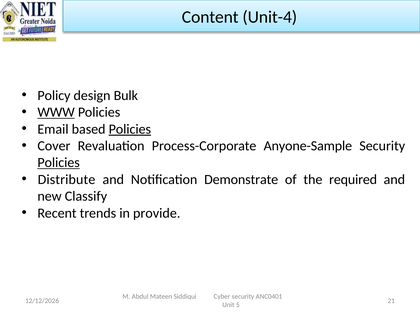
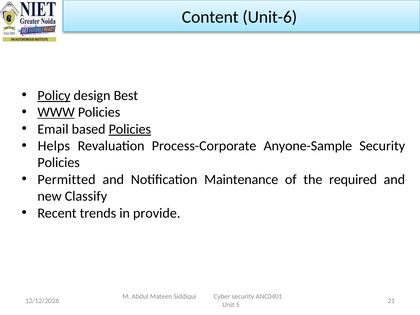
Unit-4: Unit-4 -> Unit-6
Policy underline: none -> present
Bulk: Bulk -> Best
Cover: Cover -> Helps
Policies at (59, 163) underline: present -> none
Distribute: Distribute -> Permitted
Demonstrate: Demonstrate -> Maintenance
